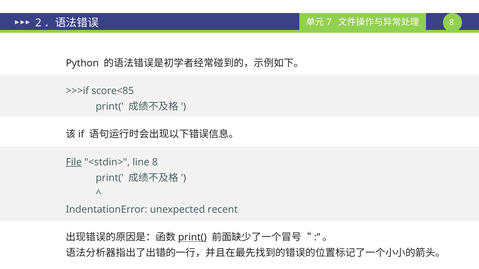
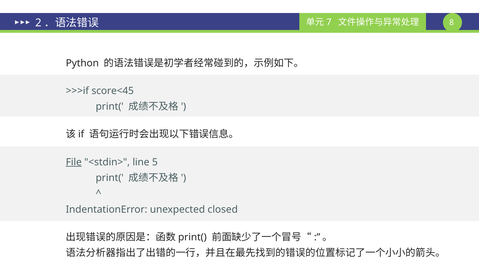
score<85: score<85 -> score<45
line 8: 8 -> 5
recent: recent -> closed
print( at (192, 238) underline: present -> none
